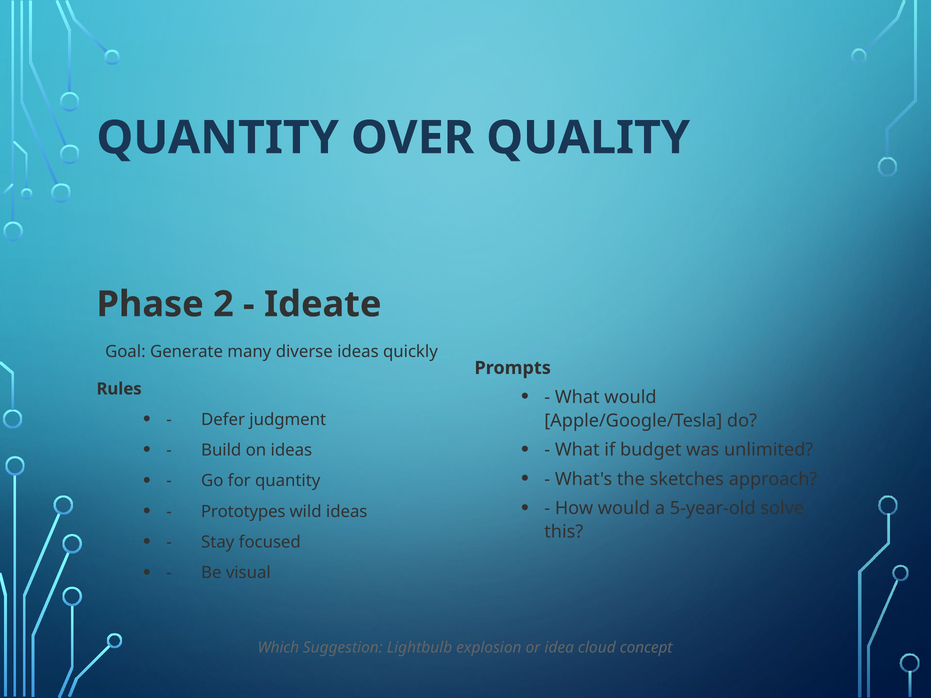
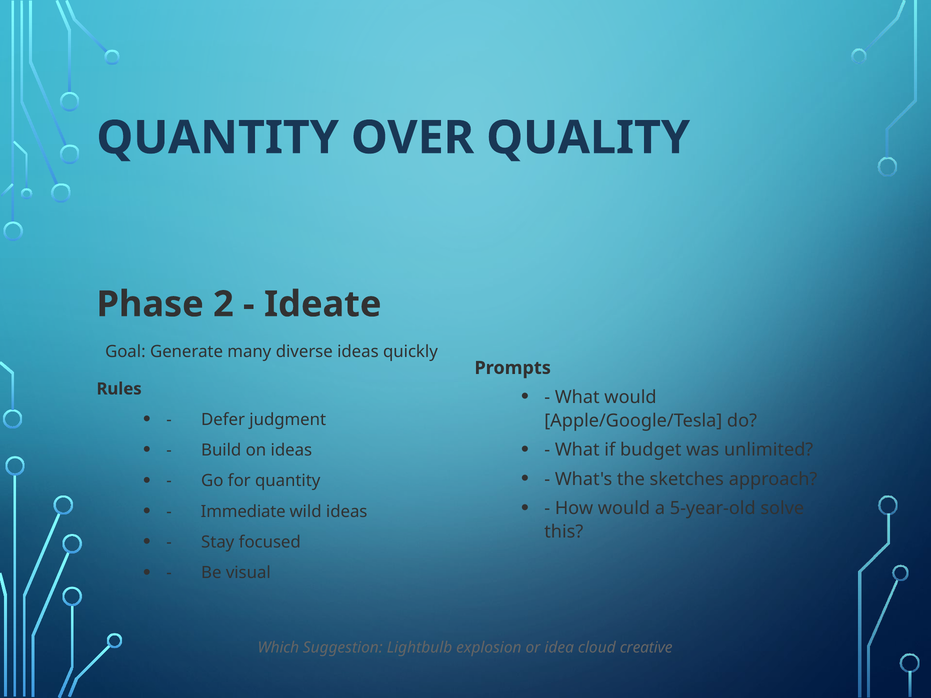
Prototypes: Prototypes -> Immediate
concept: concept -> creative
